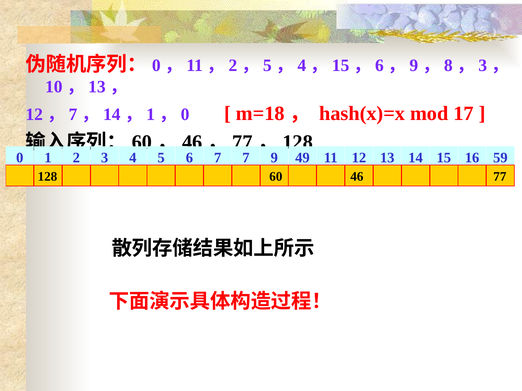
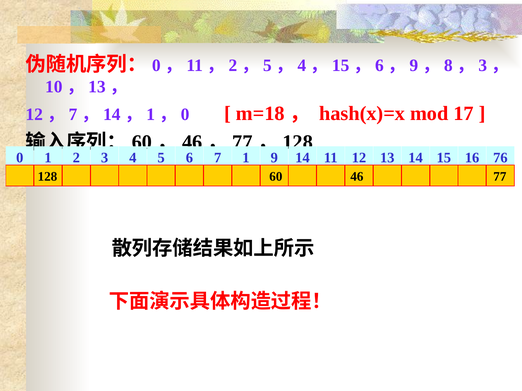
7 7: 7 -> 1
9 49: 49 -> 14
59: 59 -> 76
